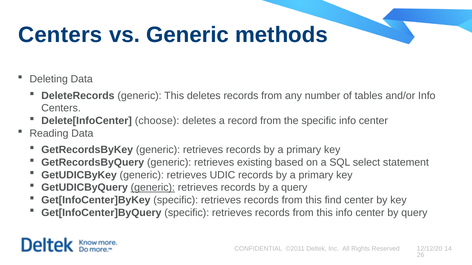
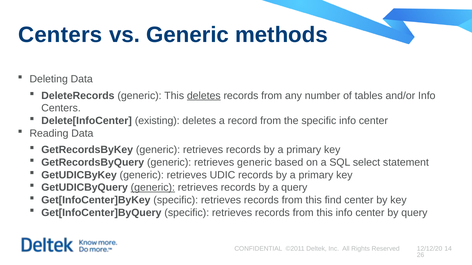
deletes at (204, 96) underline: none -> present
choose: choose -> existing
retrieves existing: existing -> generic
